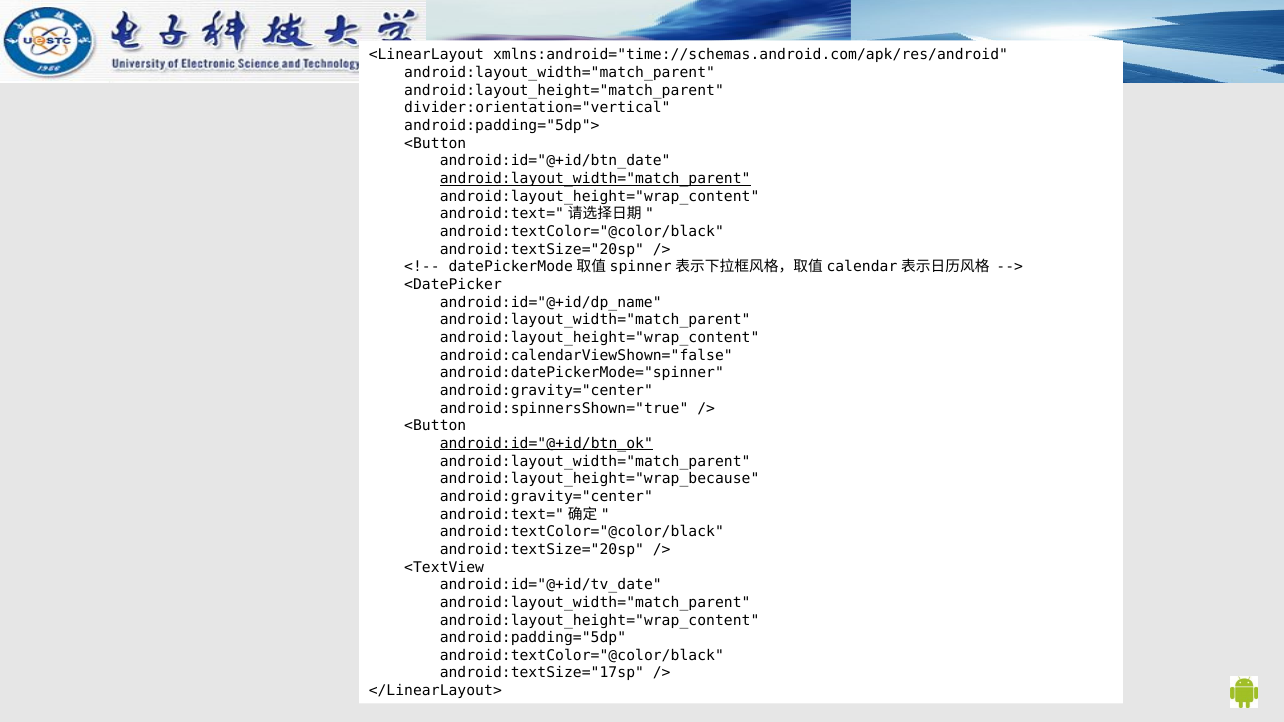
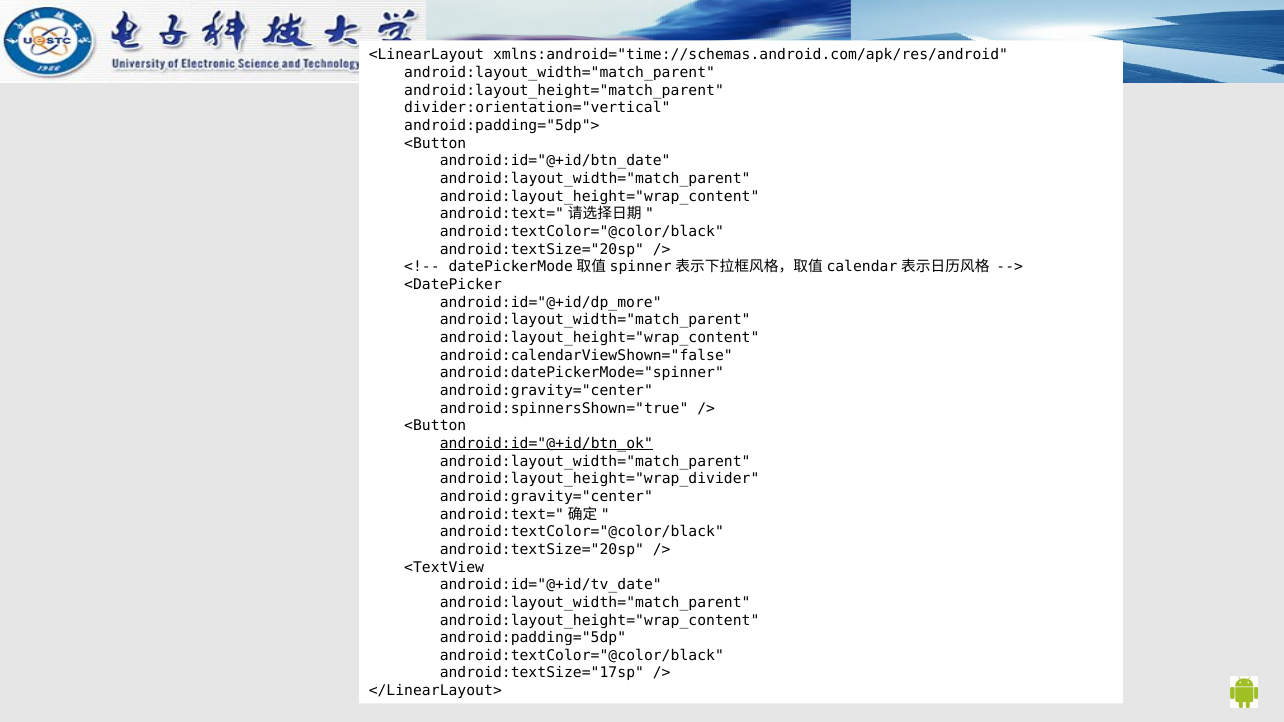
android:layout_width="match_parent at (595, 179) underline: present -> none
android:id="@+id/dp_name: android:id="@+id/dp_name -> android:id="@+id/dp_more
android:layout_height="wrap_because: android:layout_height="wrap_because -> android:layout_height="wrap_divider
